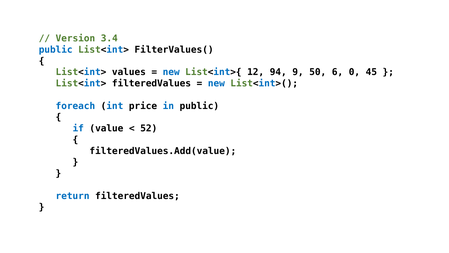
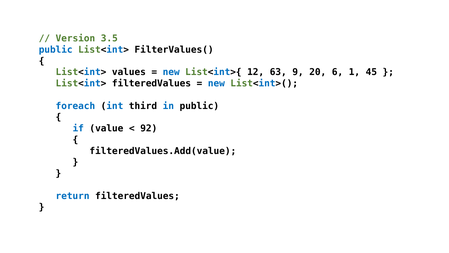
3.4: 3.4 -> 3.5
94: 94 -> 63
50: 50 -> 20
0: 0 -> 1
price: price -> third
52: 52 -> 92
